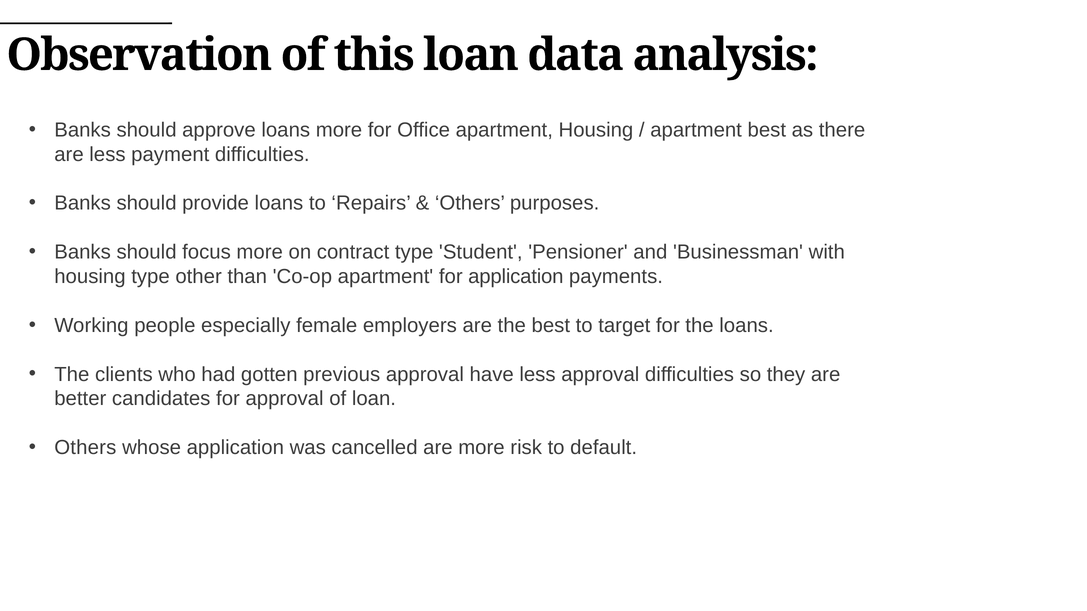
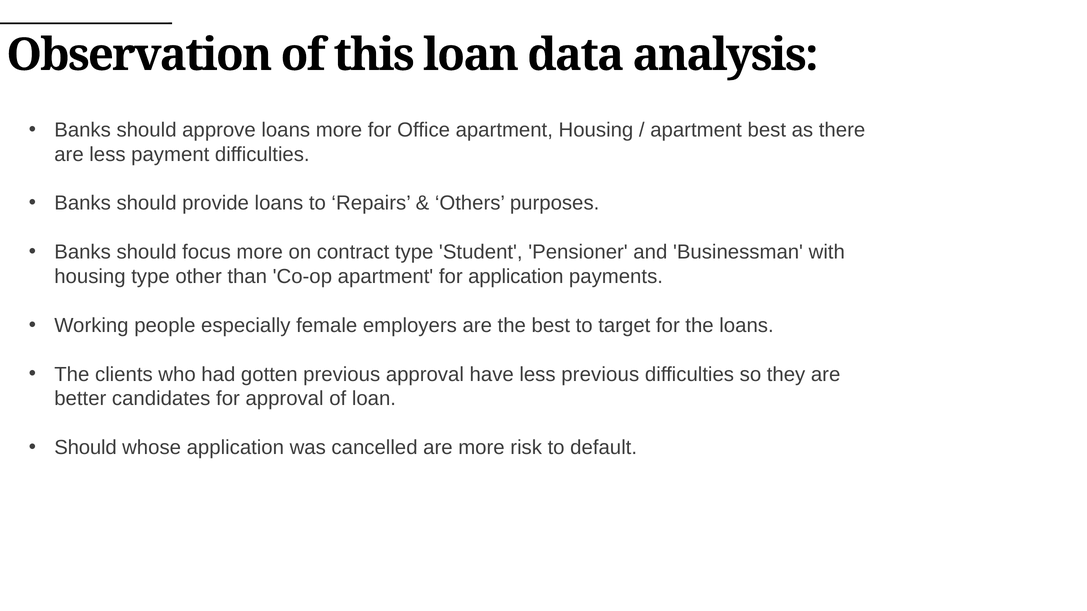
less approval: approval -> previous
Others at (85, 448): Others -> Should
